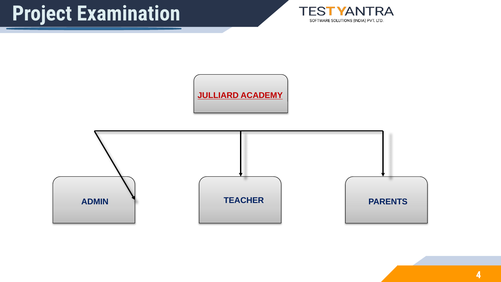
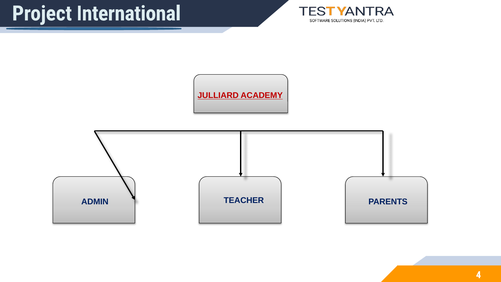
Examination: Examination -> International
